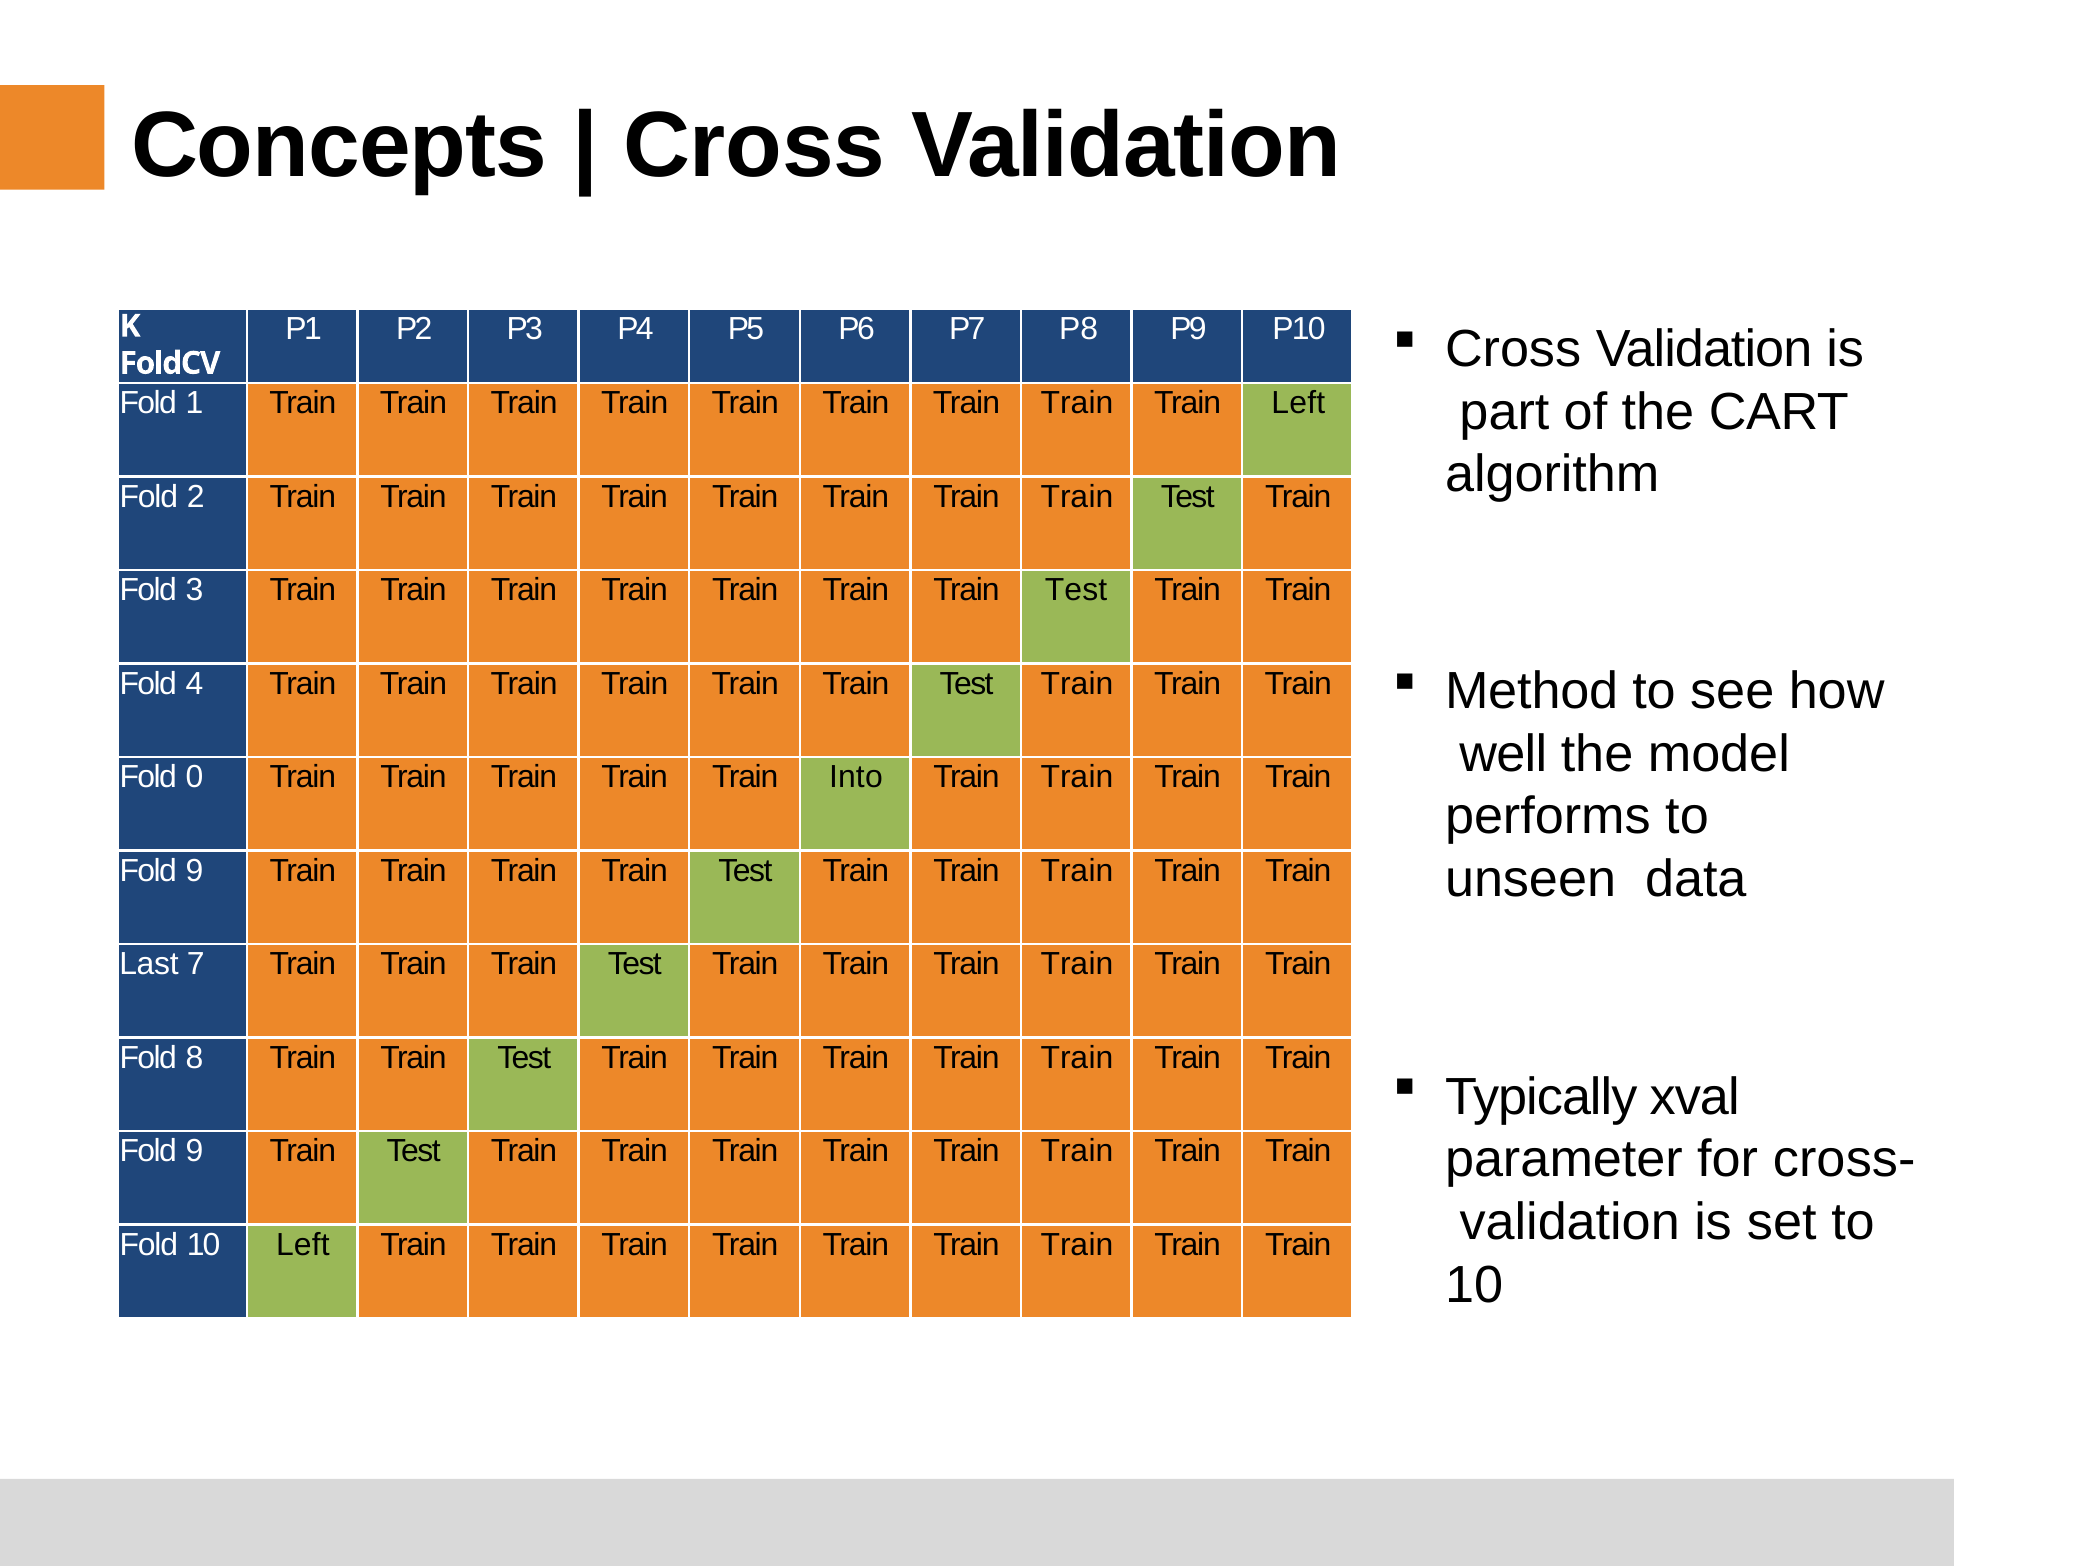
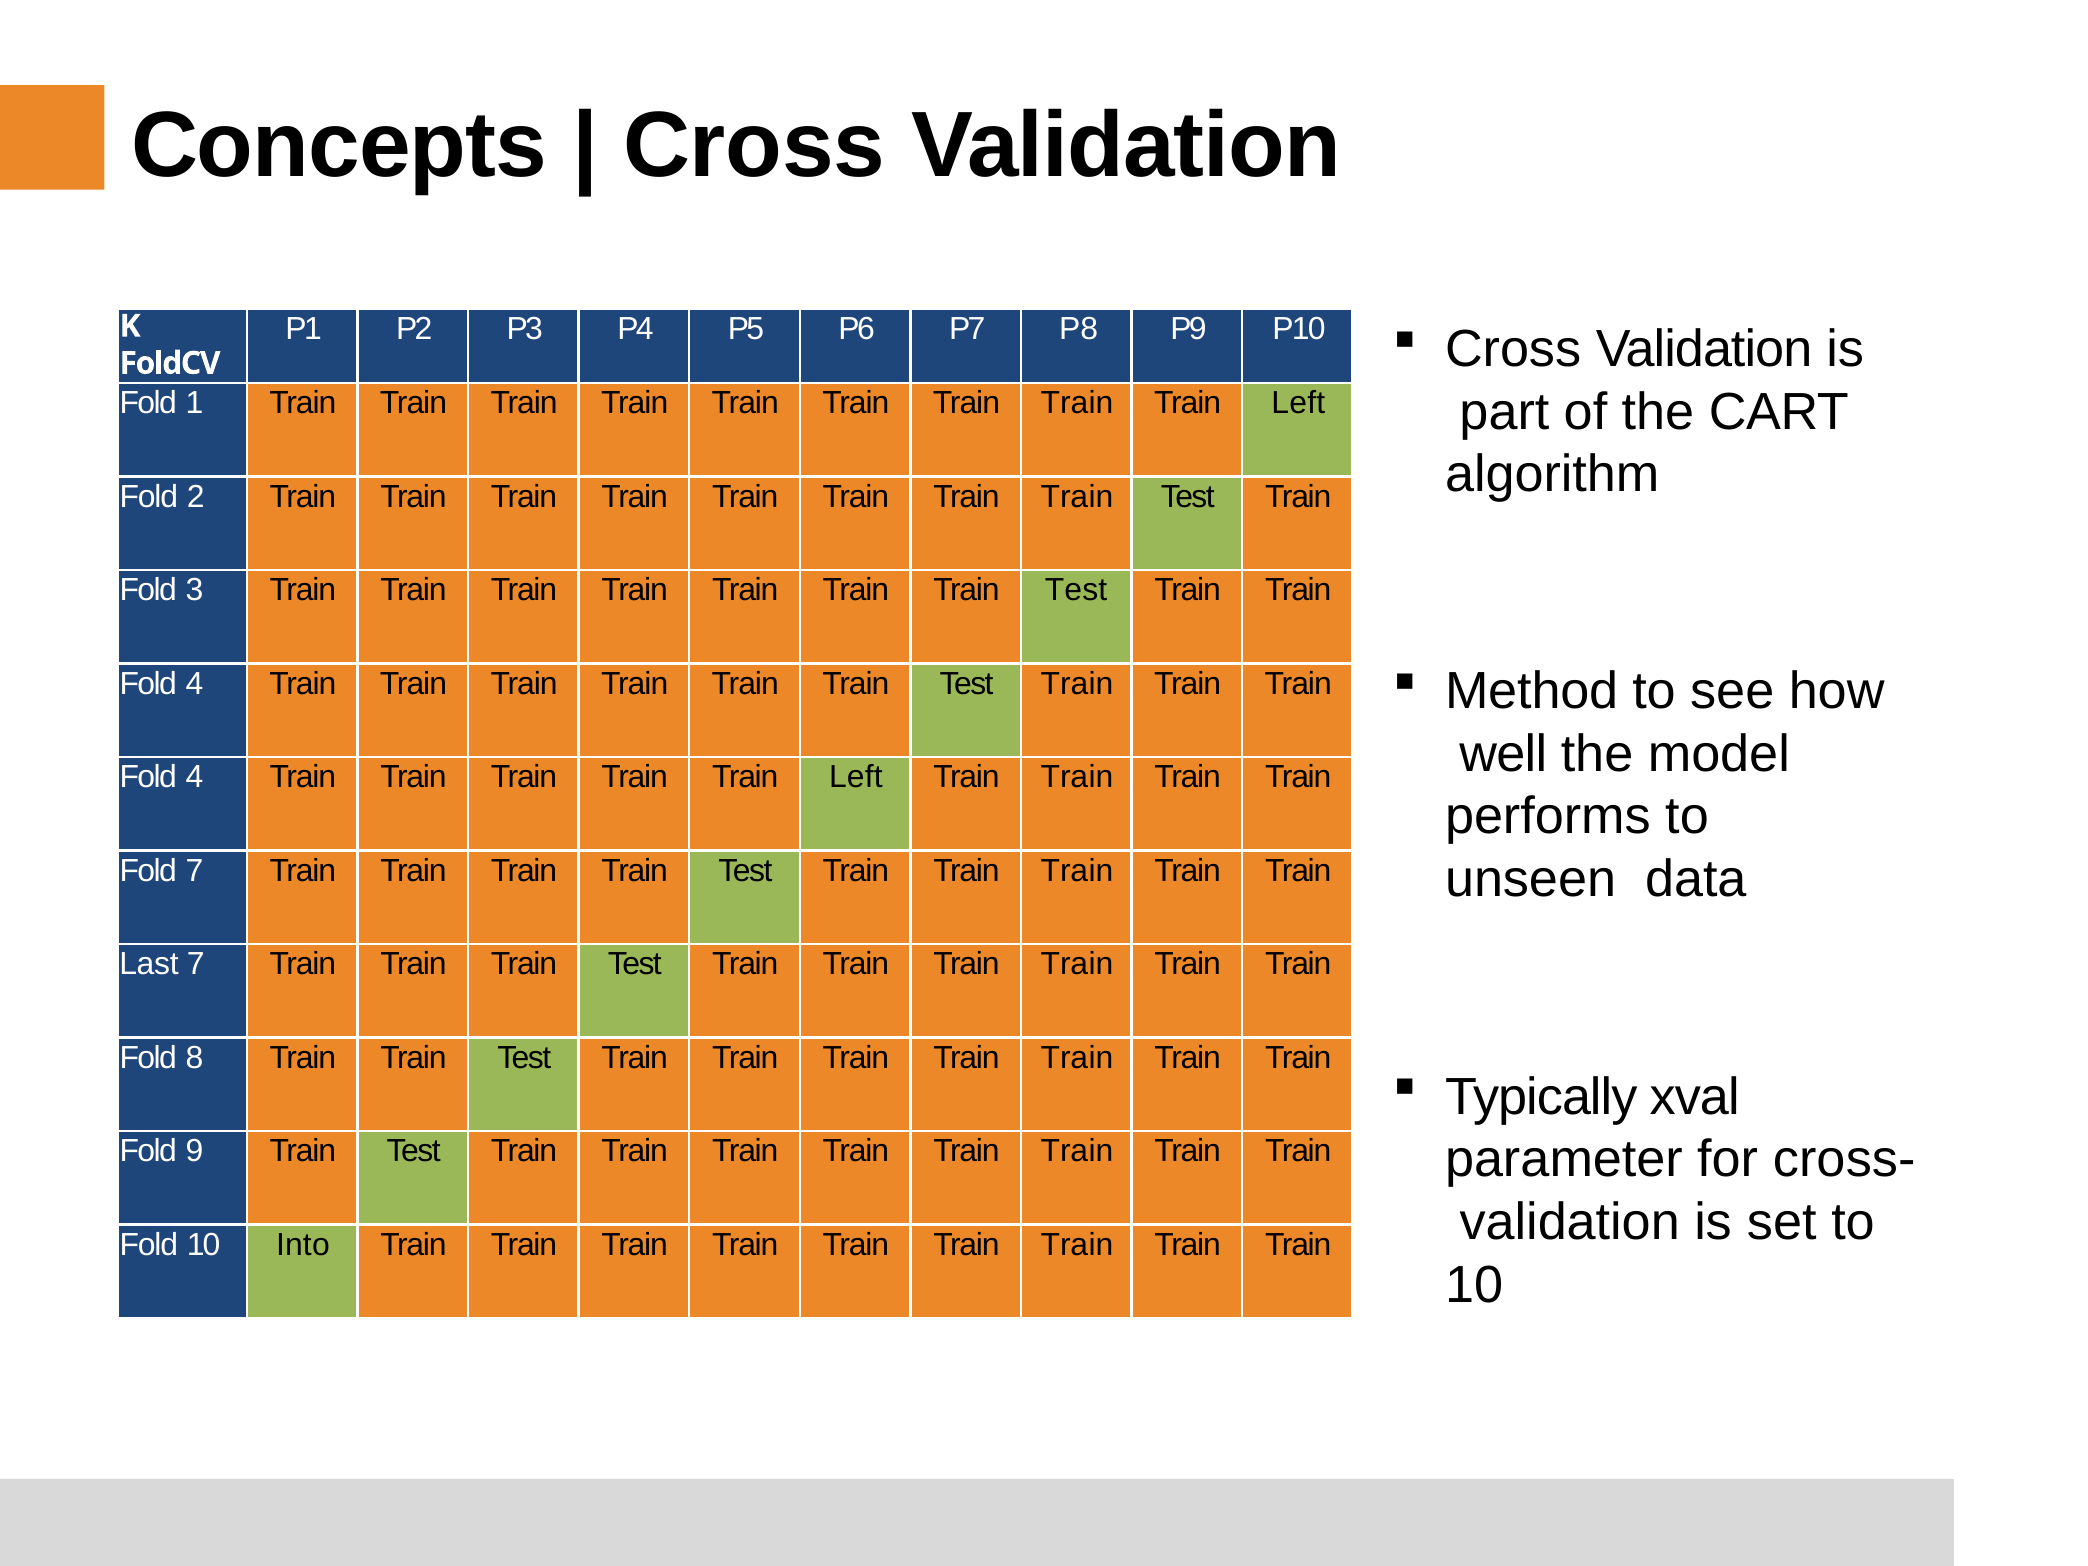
0 at (194, 777): 0 -> 4
Into at (856, 777): Into -> Left
9 at (194, 871): 9 -> 7
10 Left: Left -> Into
